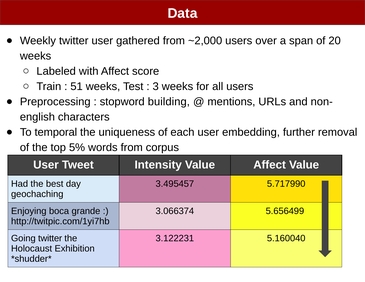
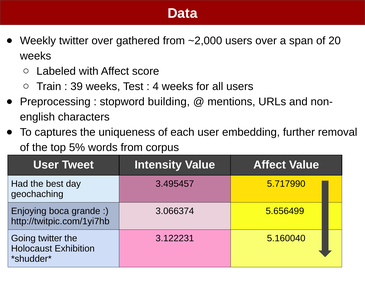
twitter user: user -> over
51: 51 -> 39
3: 3 -> 4
temporal: temporal -> captures
